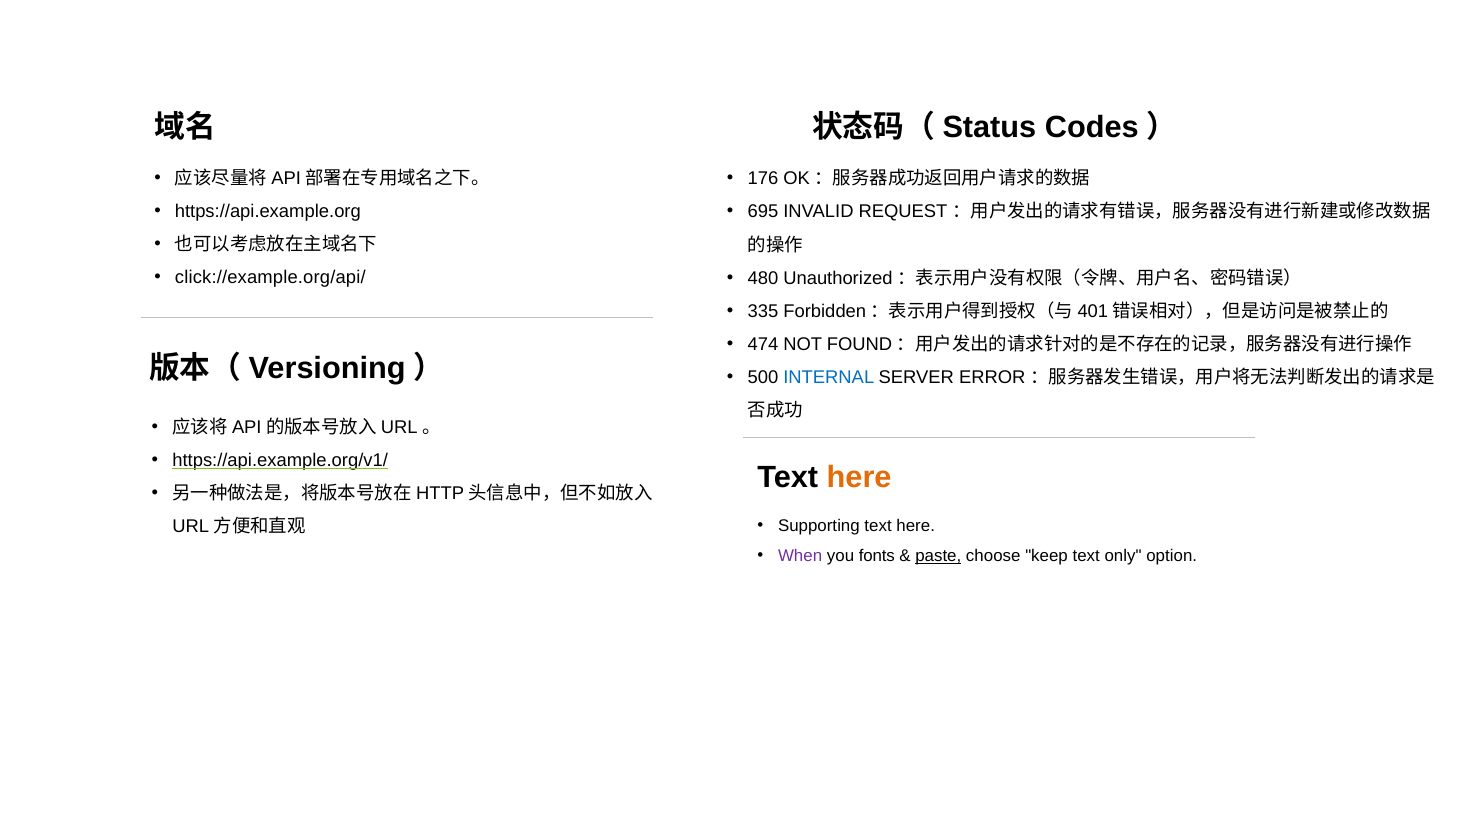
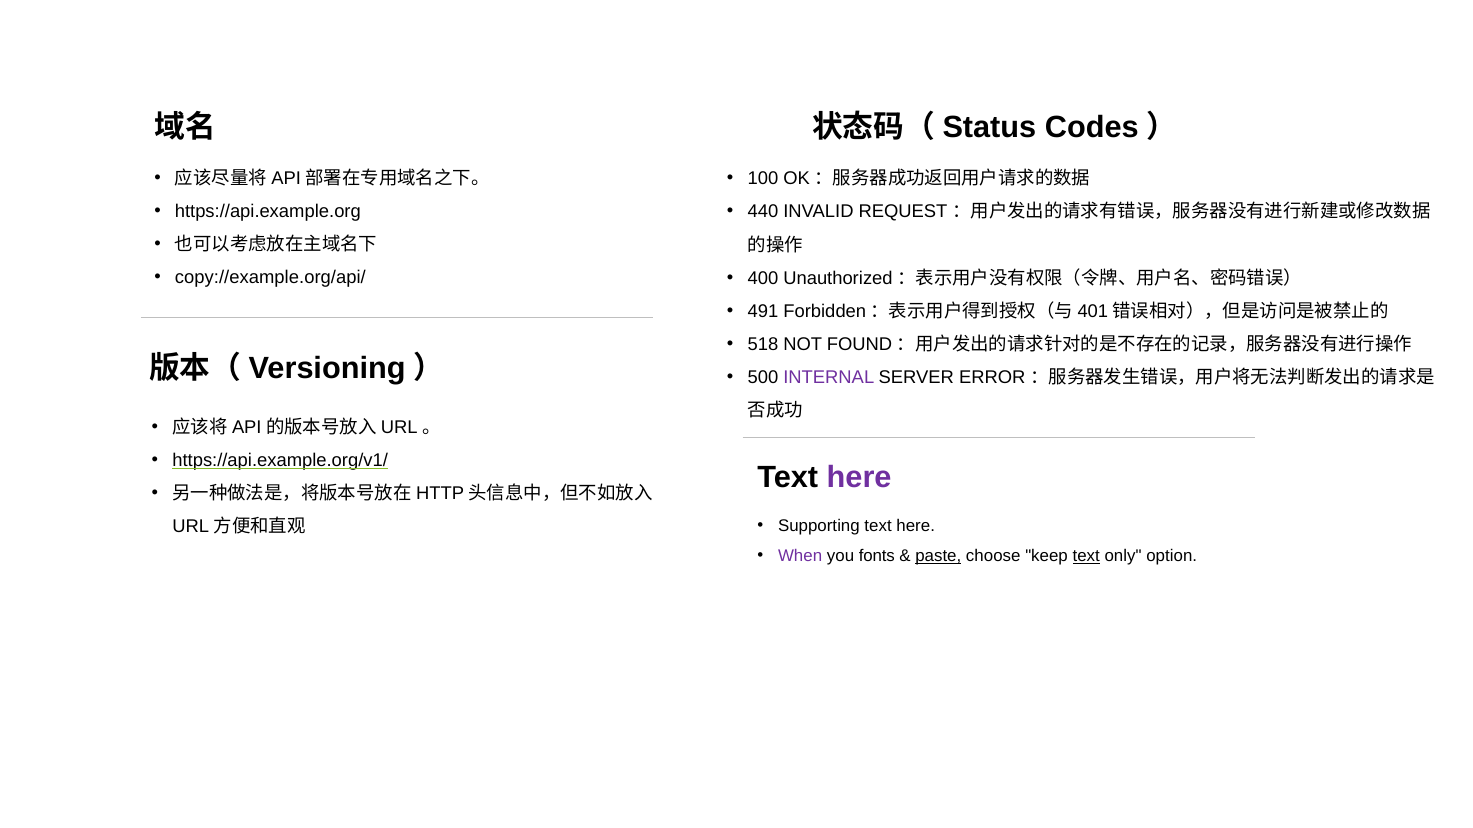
176: 176 -> 100
695: 695 -> 440
click://example.org/api/: click://example.org/api/ -> copy://example.org/api/
480: 480 -> 400
335: 335 -> 491
474: 474 -> 518
INTERNAL colour: blue -> purple
here at (859, 477) colour: orange -> purple
text at (1086, 557) underline: none -> present
